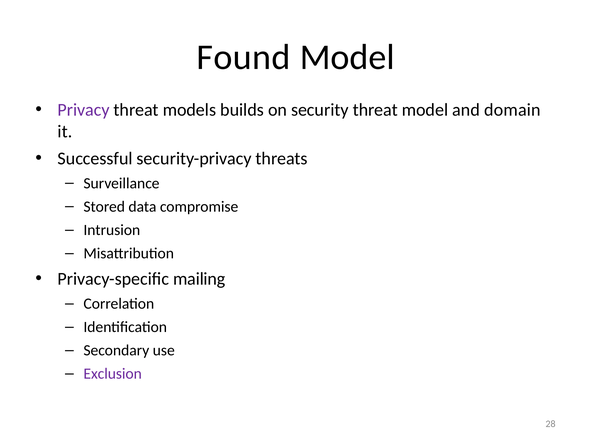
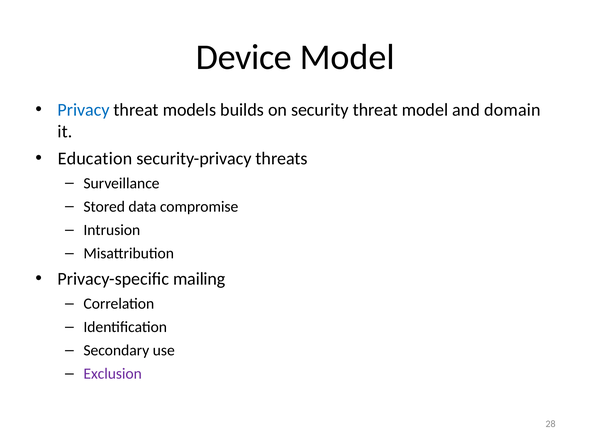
Found: Found -> Device
Privacy colour: purple -> blue
Successful: Successful -> Education
